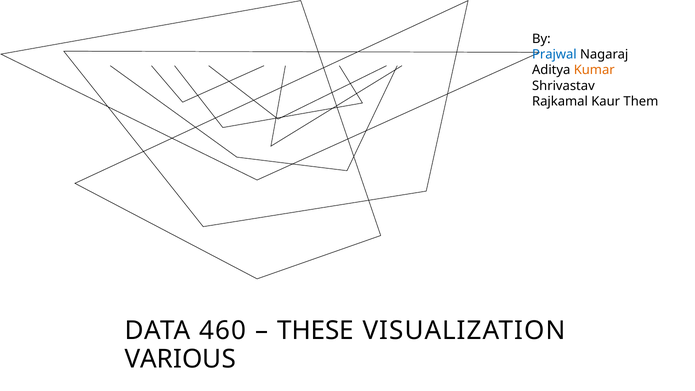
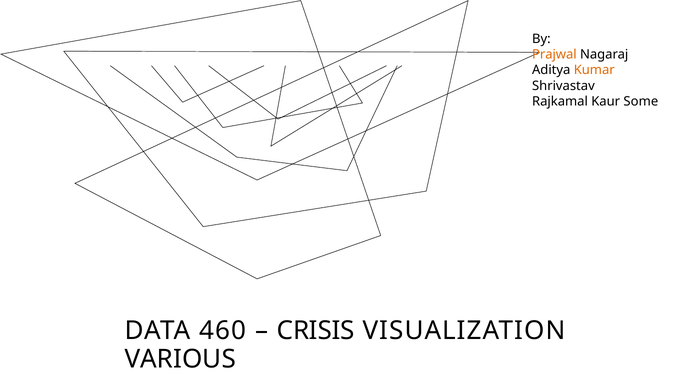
Prajwal colour: blue -> orange
Them: Them -> Some
THESE: THESE -> CRISIS
